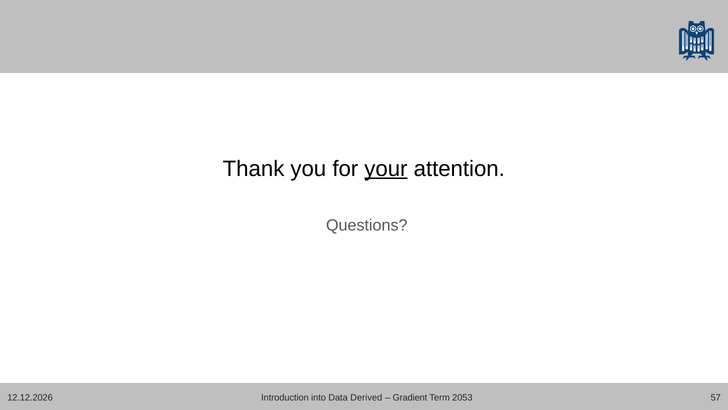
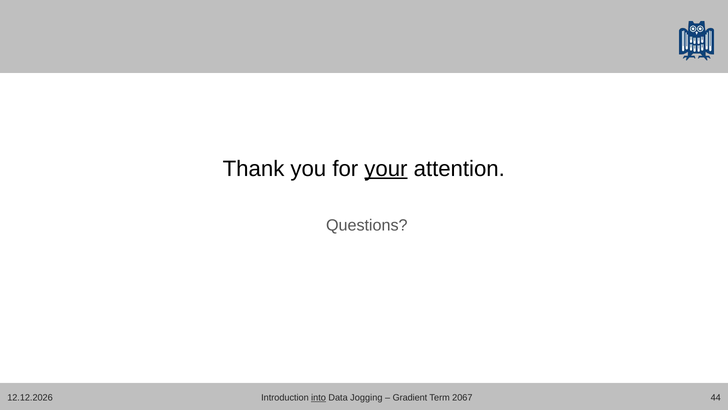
into underline: none -> present
Derived: Derived -> Jogging
2053: 2053 -> 2067
57: 57 -> 44
